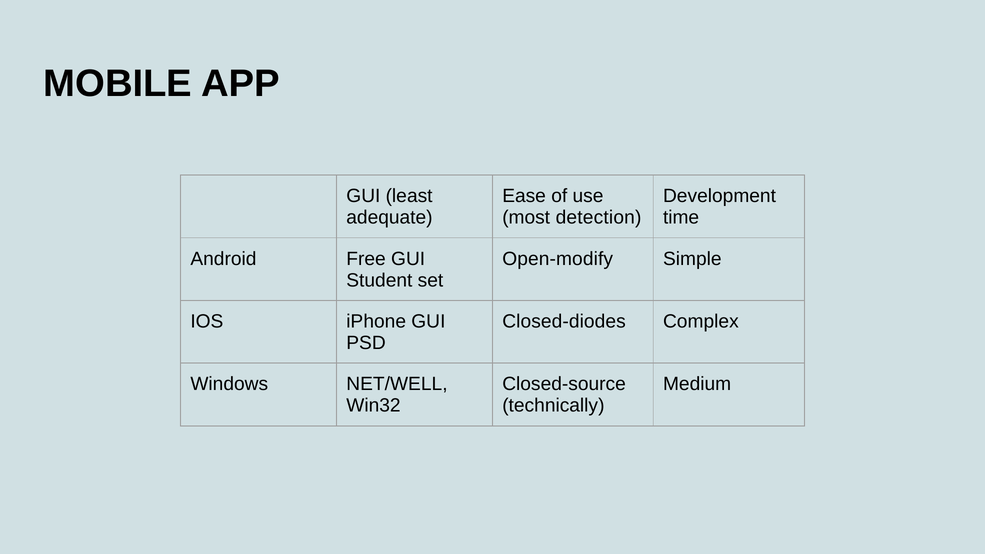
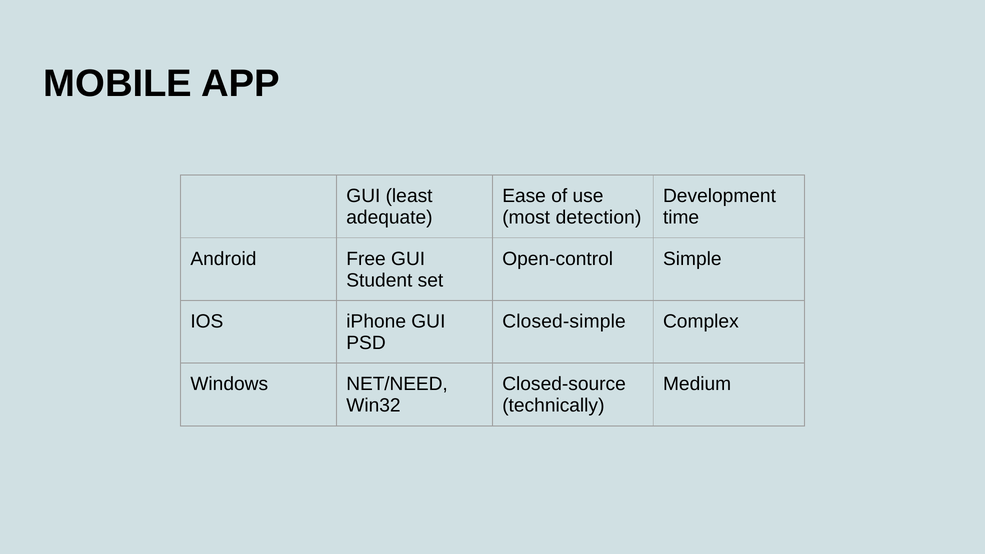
Open-modify: Open-modify -> Open-control
Closed-diodes: Closed-diodes -> Closed-simple
NET/WELL: NET/WELL -> NET/NEED
